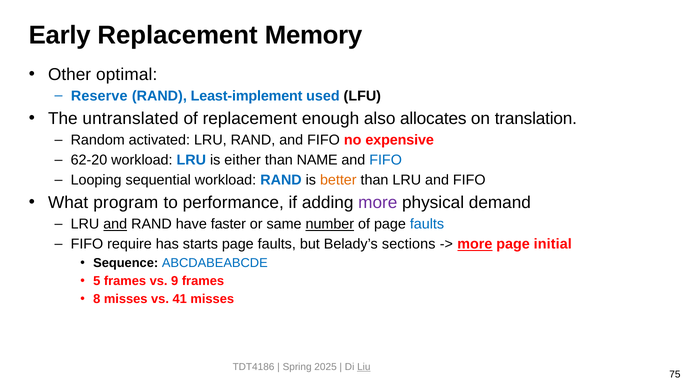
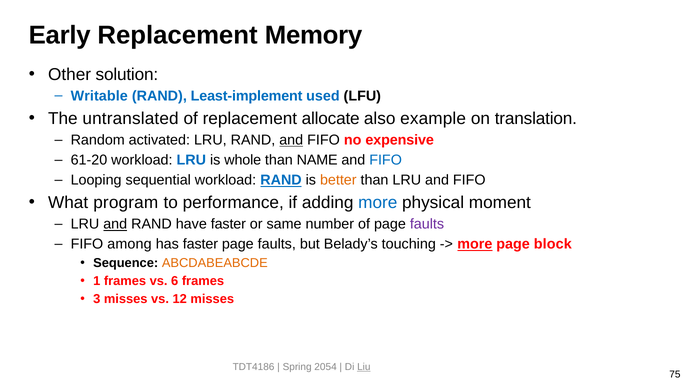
optimal: optimal -> solution
Reserve: Reserve -> Writable
enough: enough -> allocate
allocates: allocates -> example
and at (291, 140) underline: none -> present
62-20: 62-20 -> 61-20
either: either -> whole
RAND at (281, 180) underline: none -> present
more at (378, 203) colour: purple -> blue
demand: demand -> moment
number underline: present -> none
faults at (427, 224) colour: blue -> purple
require: require -> among
has starts: starts -> faster
sections: sections -> touching
initial: initial -> block
ABCDABEABCDE colour: blue -> orange
5: 5 -> 1
9: 9 -> 6
8: 8 -> 3
41: 41 -> 12
2025: 2025 -> 2054
